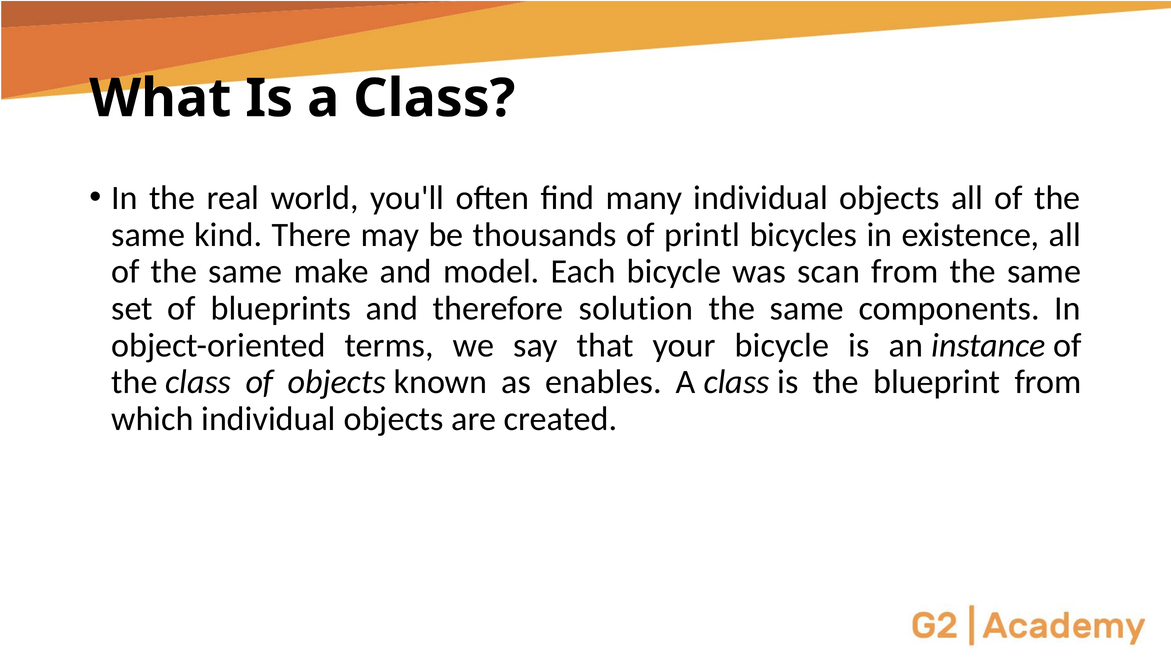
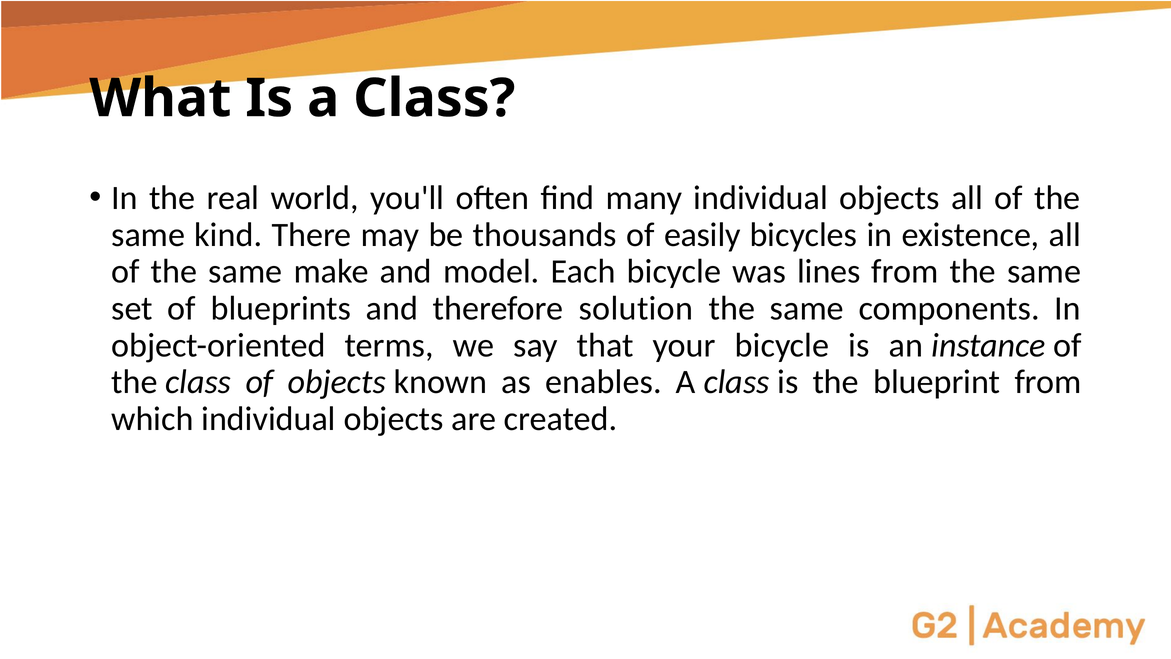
printl: printl -> easily
scan: scan -> lines
